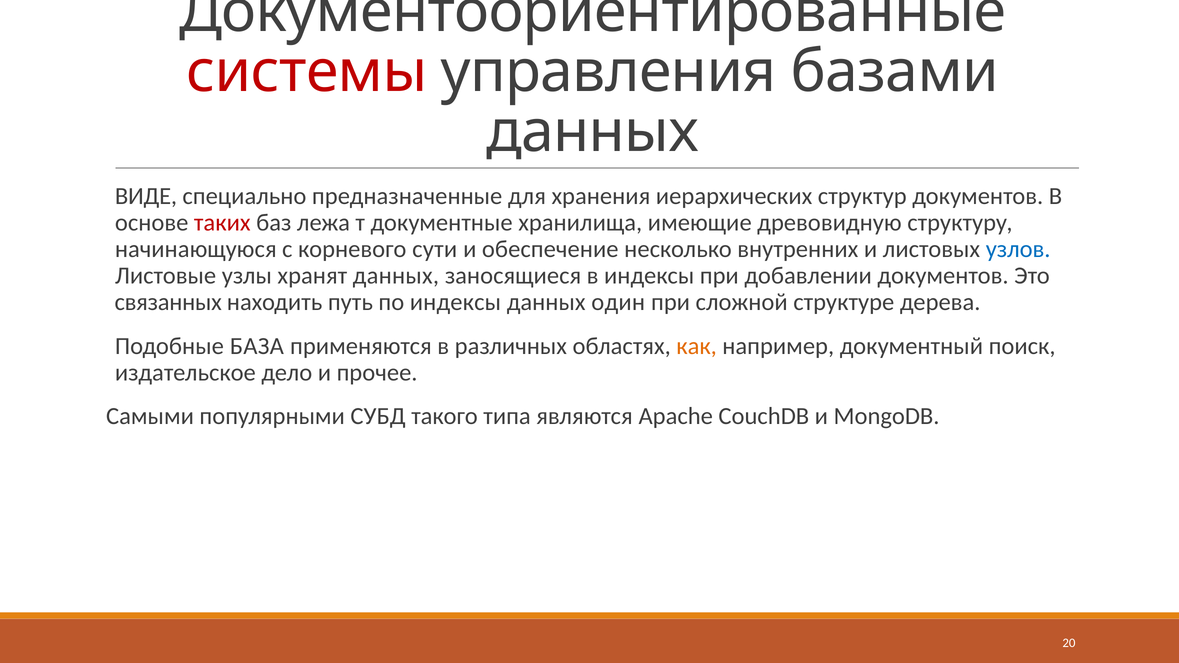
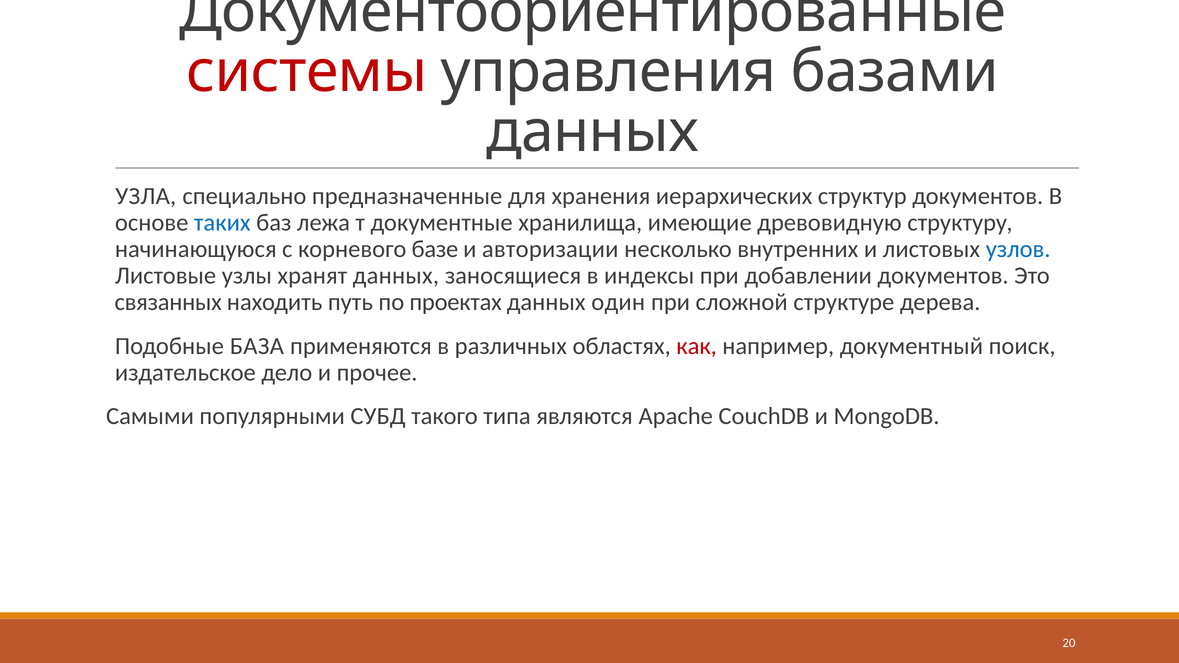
ВИДЕ: ВИДЕ -> УЗЛА
таких colour: red -> blue
сути: сути -> базе
обеспечение: обеспечение -> авторизации
по индексы: индексы -> проектах
как colour: orange -> red
